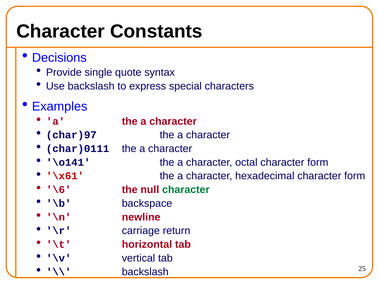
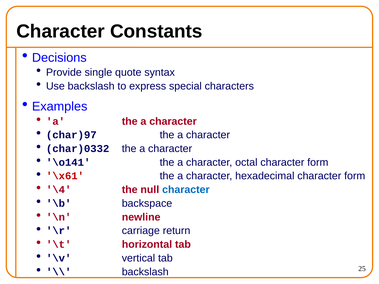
char)0111: char)0111 -> char)0332
\6: \6 -> \4
character at (186, 190) colour: green -> blue
